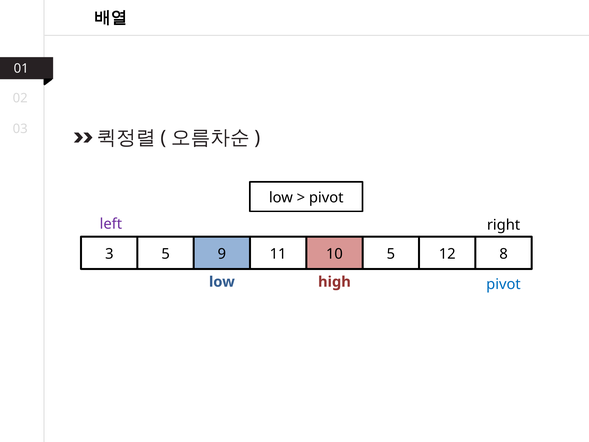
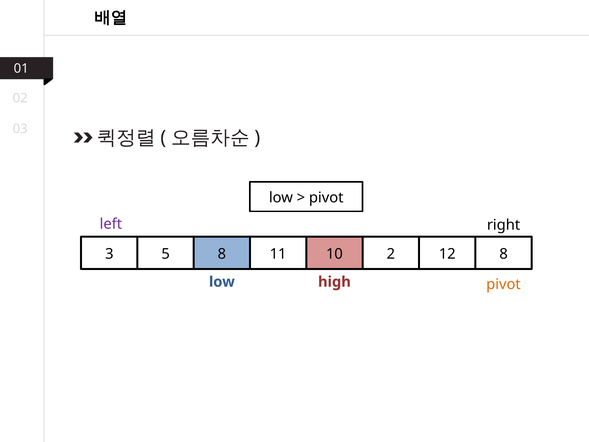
5 9: 9 -> 8
10 5: 5 -> 2
pivot at (503, 284) colour: blue -> orange
